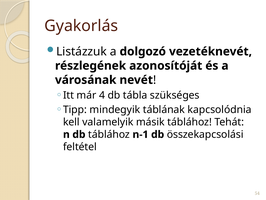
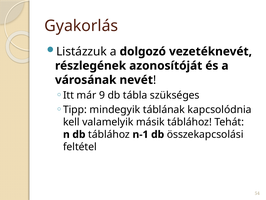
4: 4 -> 9
